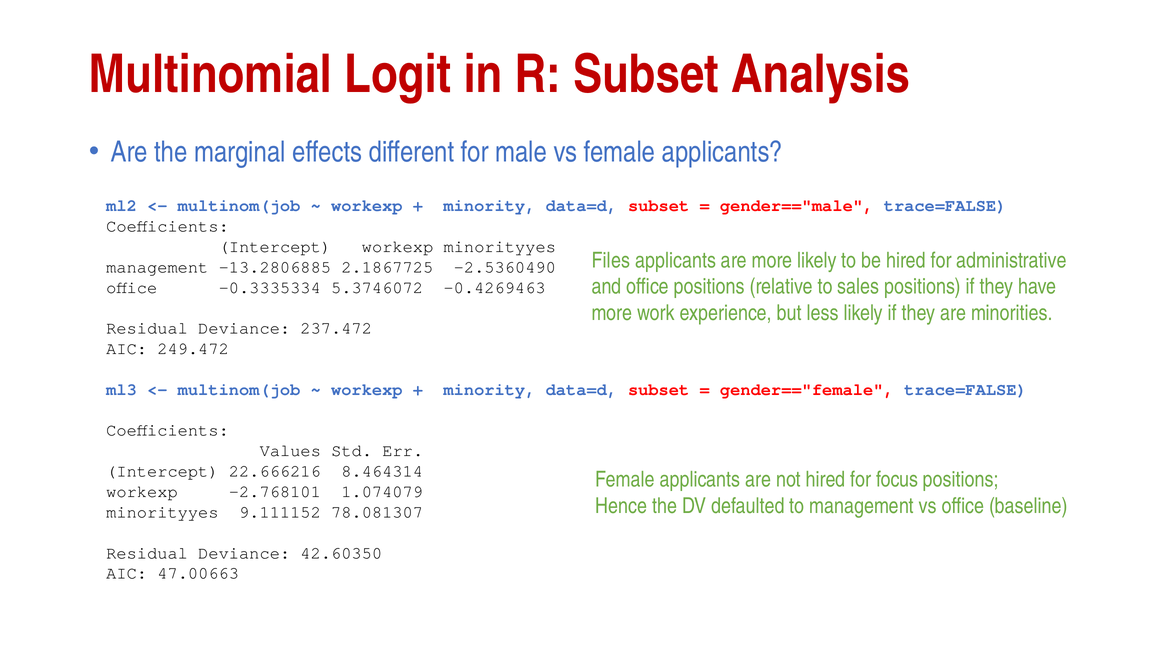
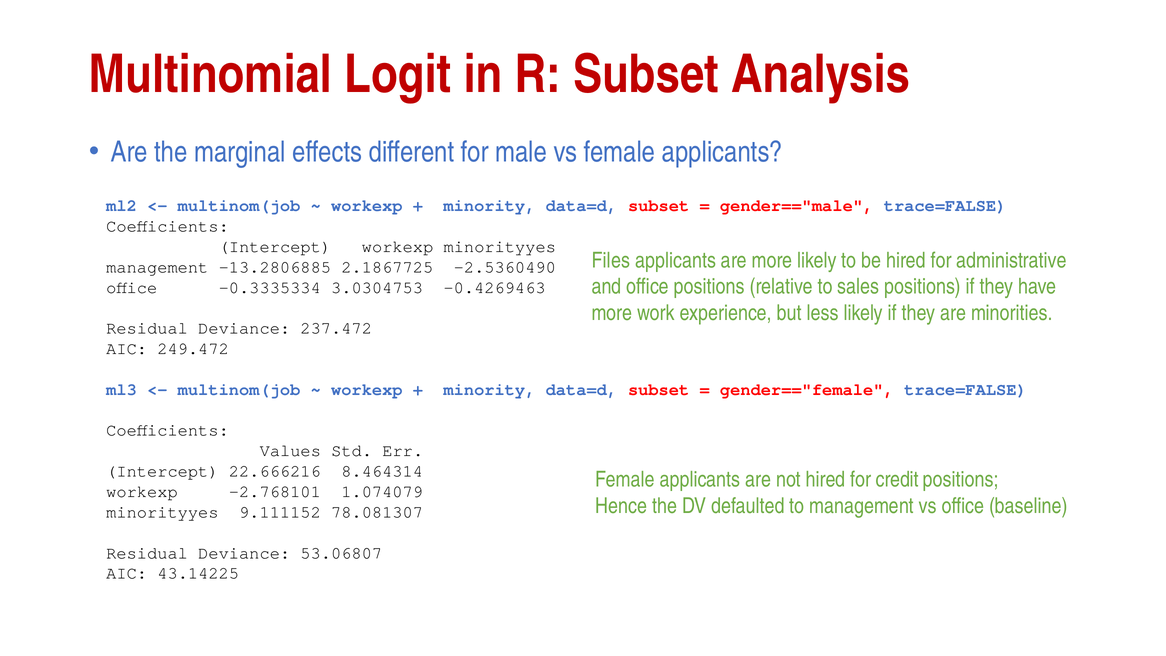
5.3746072: 5.3746072 -> 3.0304753
focus: focus -> credit
42.60350: 42.60350 -> 53.06807
47.00663: 47.00663 -> 43.14225
